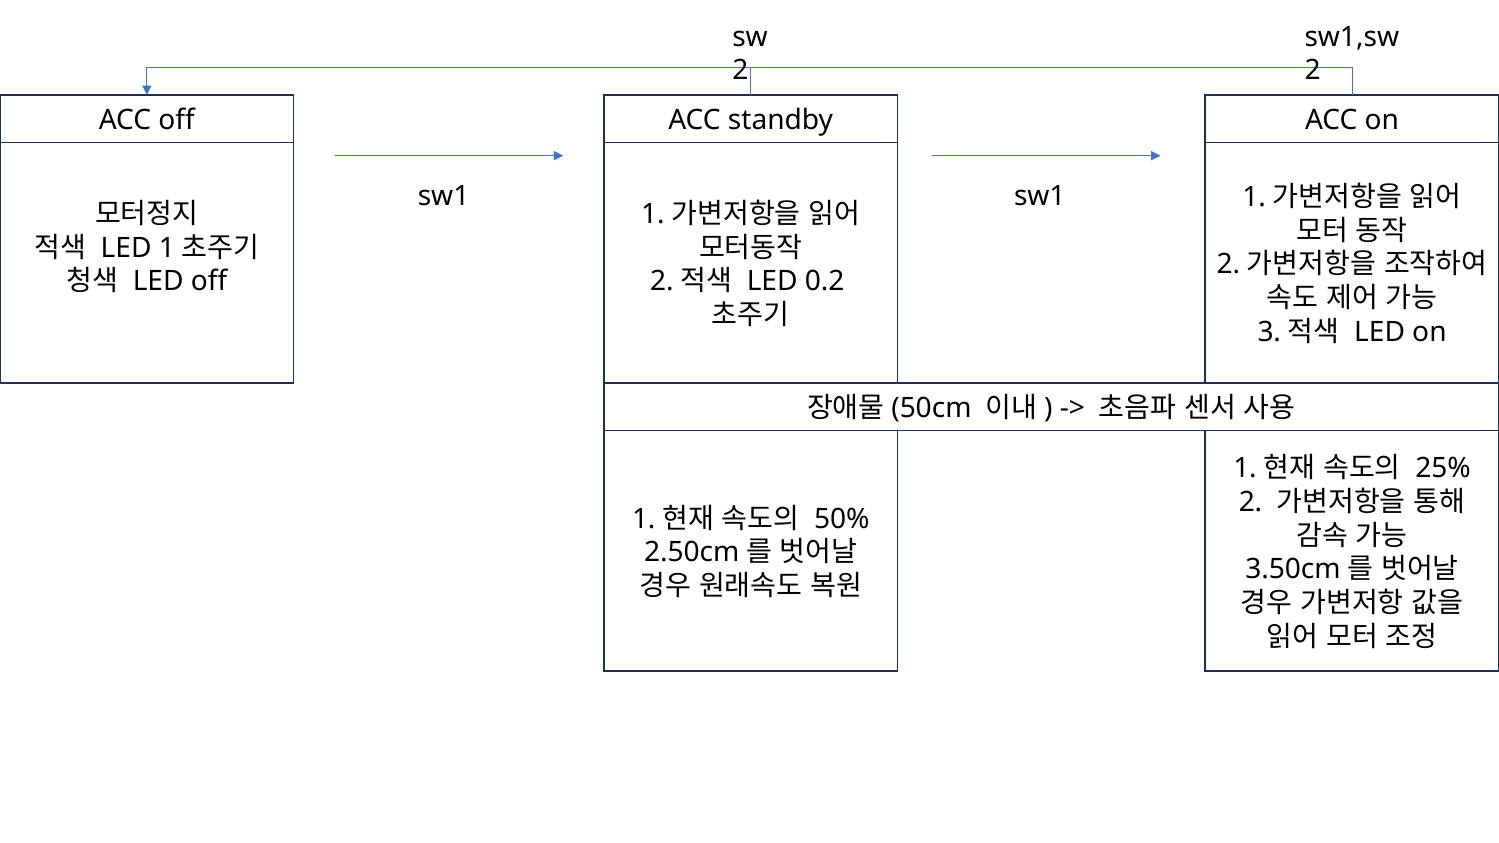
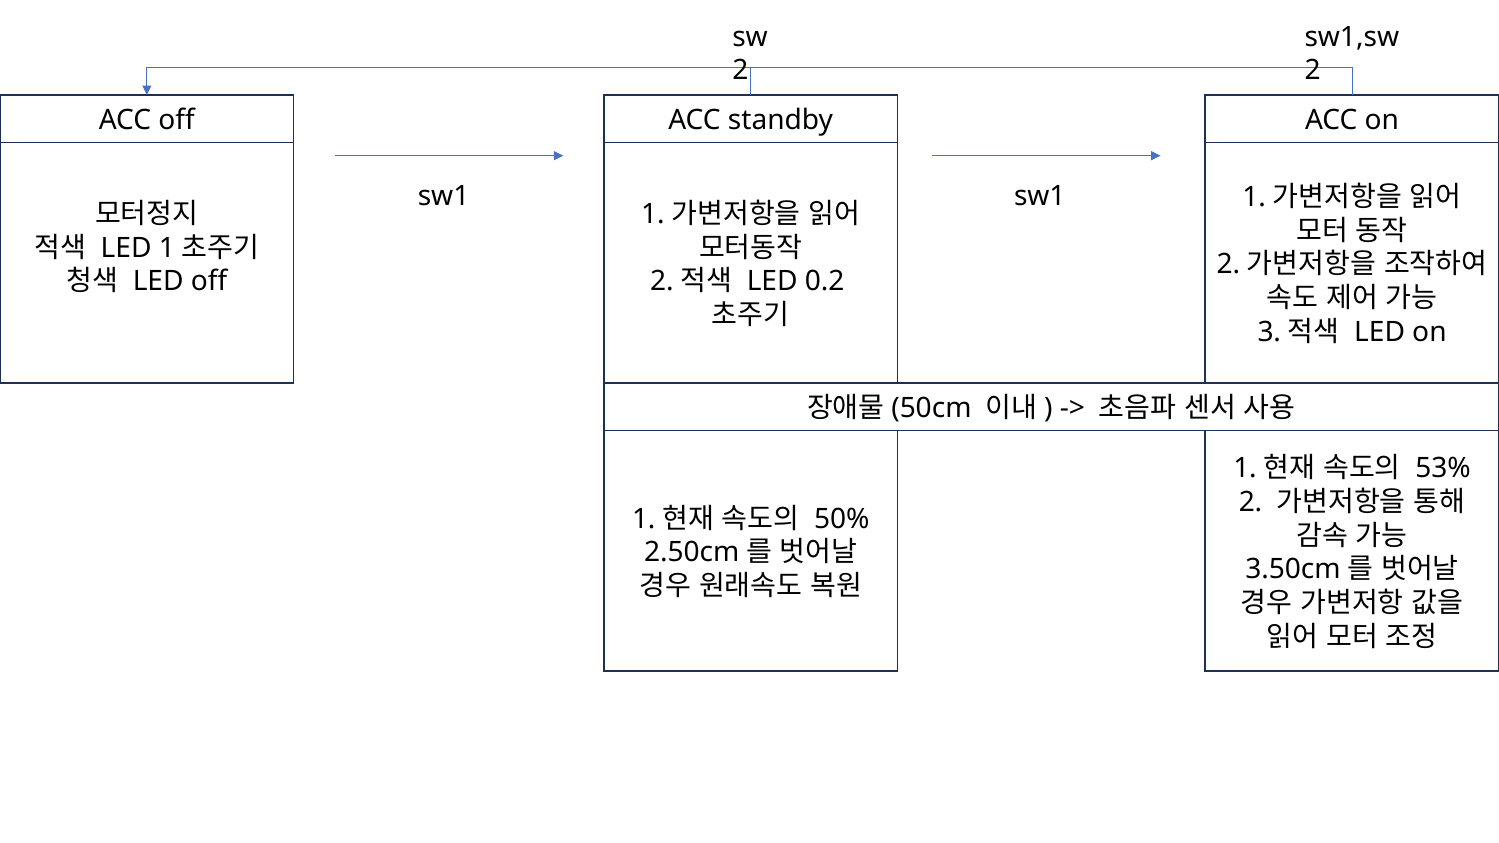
25%: 25% -> 53%
